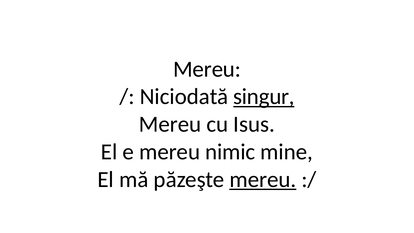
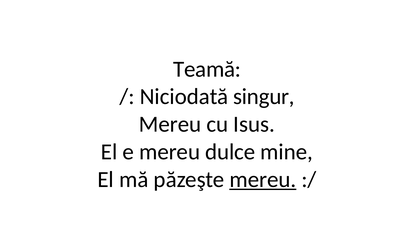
Mereu at (207, 69): Mereu -> Teamă
singur underline: present -> none
nimic: nimic -> dulce
